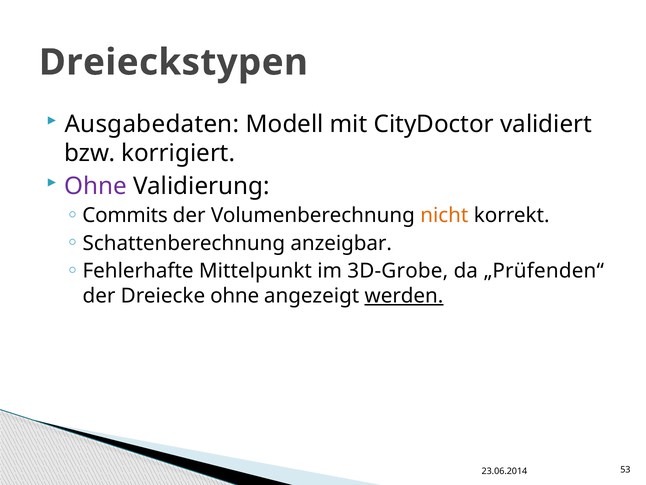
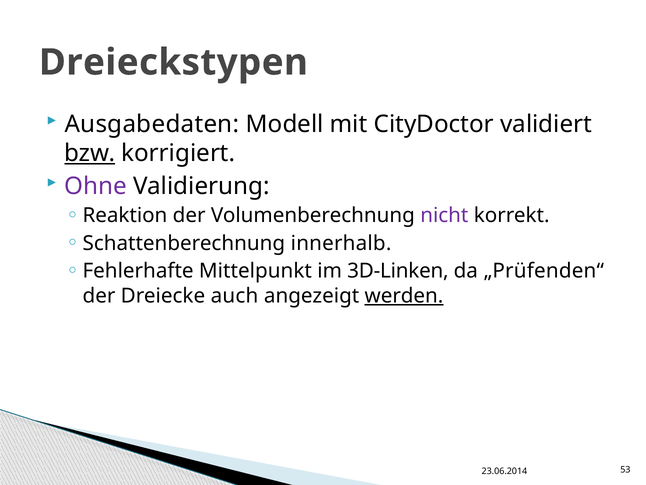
bzw underline: none -> present
Commits: Commits -> Reaktion
nicht colour: orange -> purple
anzeigbar: anzeigbar -> innerhalb
3D-Grobe: 3D-Grobe -> 3D-Linken
Dreiecke ohne: ohne -> auch
